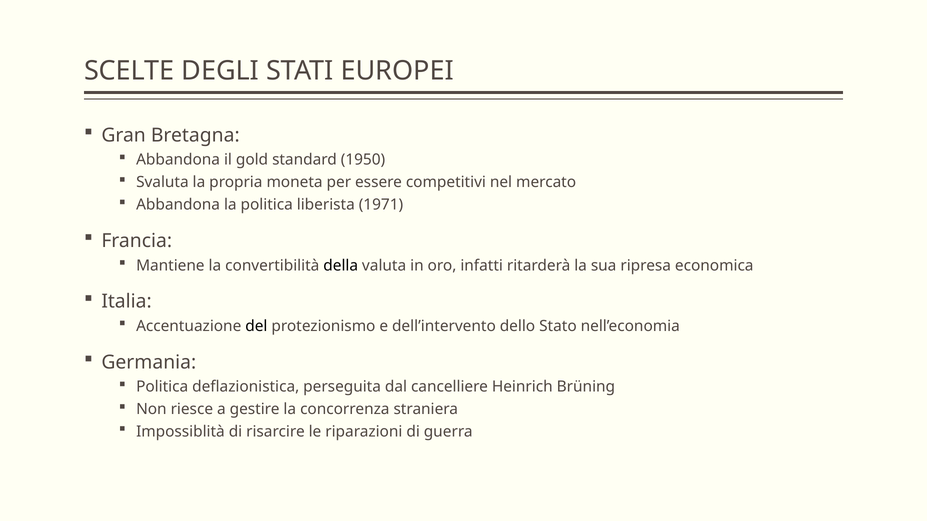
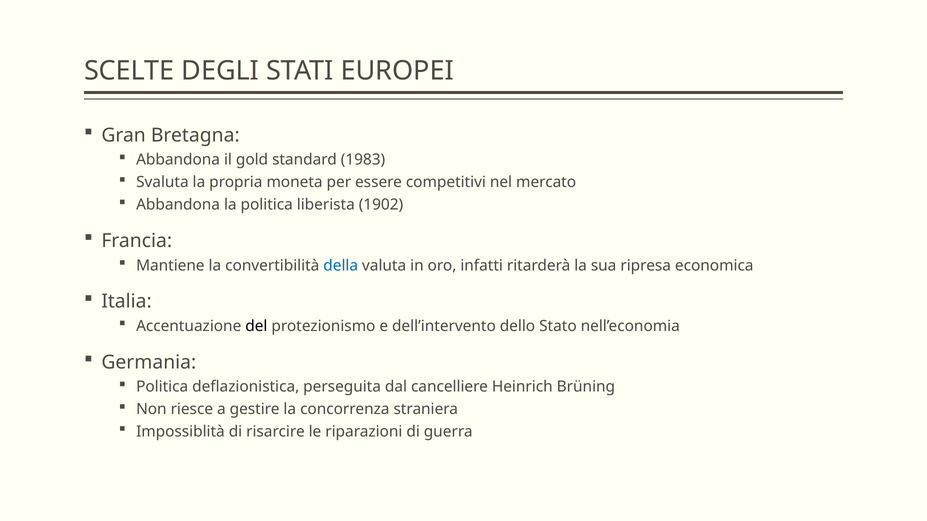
1950: 1950 -> 1983
1971: 1971 -> 1902
della colour: black -> blue
